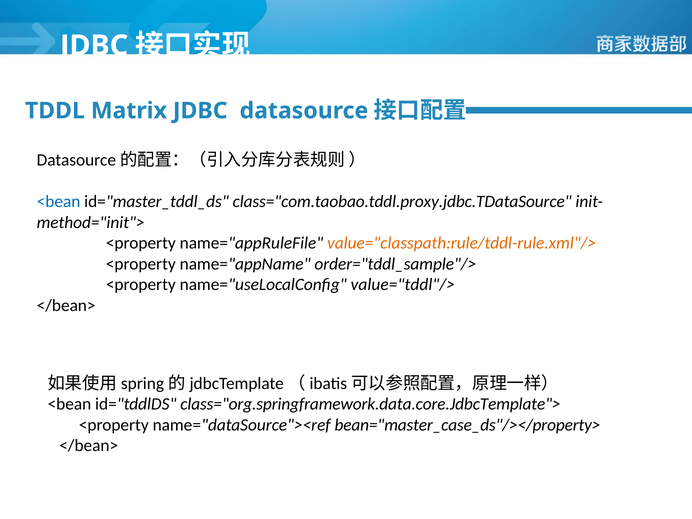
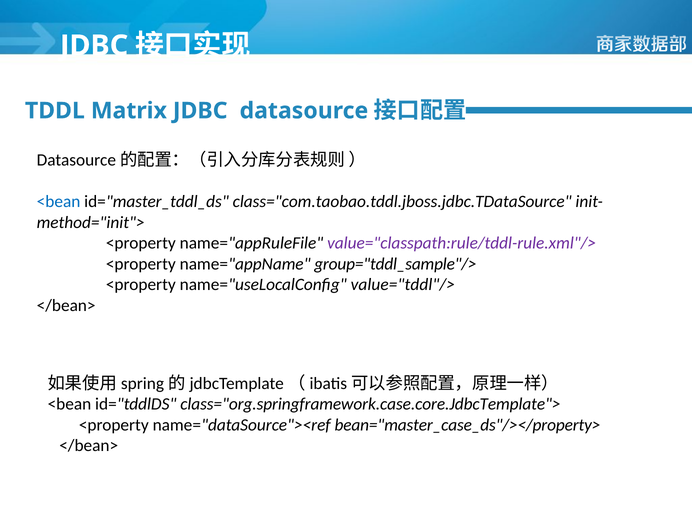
class="com.taobao.tddl.proxy.jdbc.TDataSource: class="com.taobao.tddl.proxy.jdbc.TDataSource -> class="com.taobao.tddl.jboss.jdbc.TDataSource
value="classpath:rule/tddl-rule.xml"/> colour: orange -> purple
order="tddl_sample"/>: order="tddl_sample"/> -> group="tddl_sample"/>
class="org.springframework.data.core.JdbcTemplate">: class="org.springframework.data.core.JdbcTemplate"> -> class="org.springframework.case.core.JdbcTemplate">
